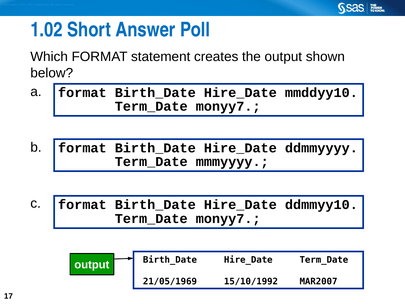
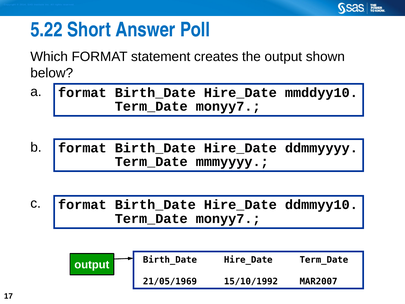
1.02: 1.02 -> 5.22
